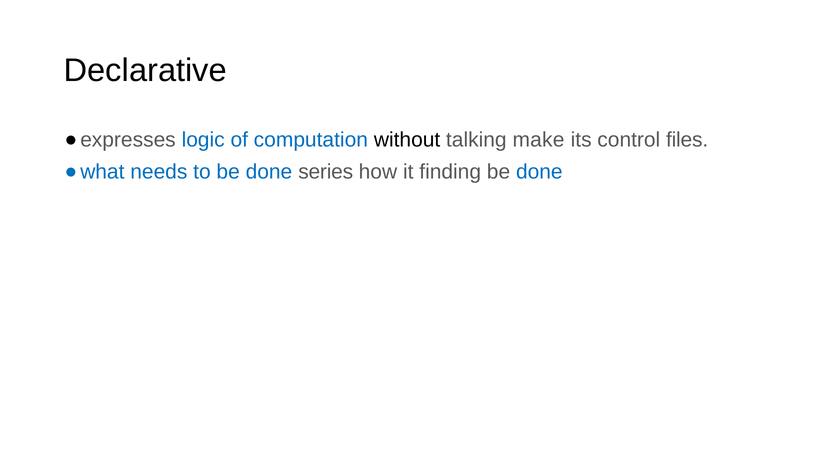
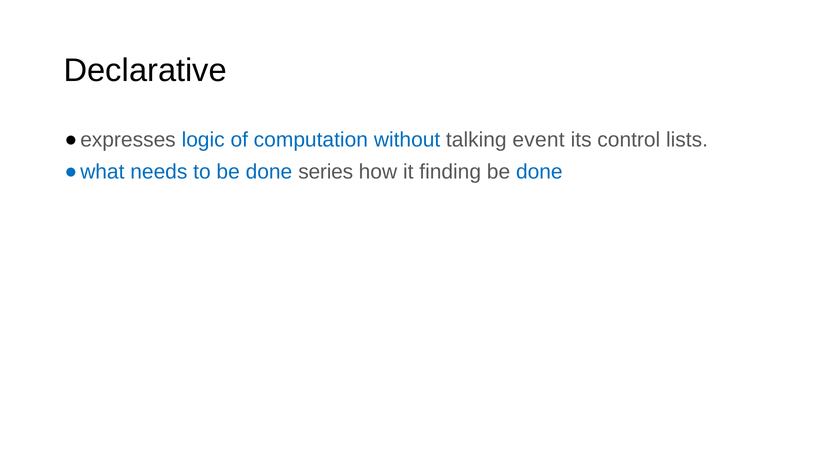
without colour: black -> blue
make: make -> event
files: files -> lists
